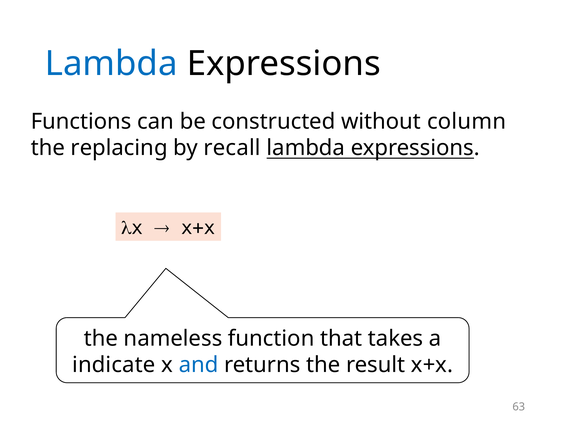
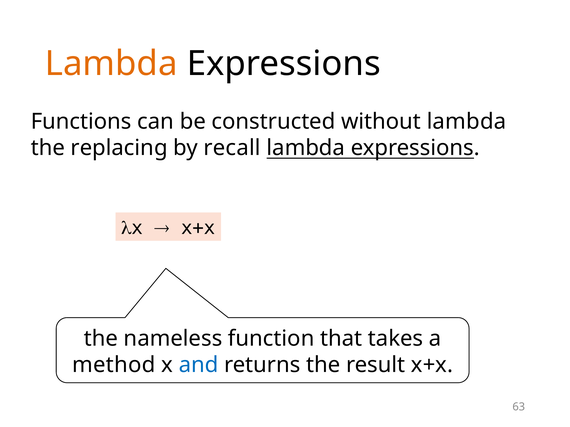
Lambda at (111, 64) colour: blue -> orange
without column: column -> lambda
indicate: indicate -> method
